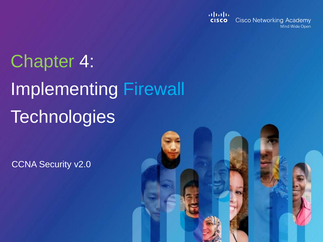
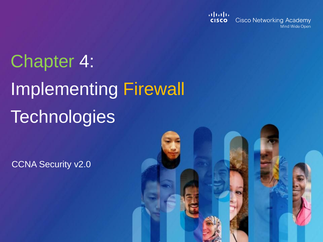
Firewall colour: light blue -> yellow
